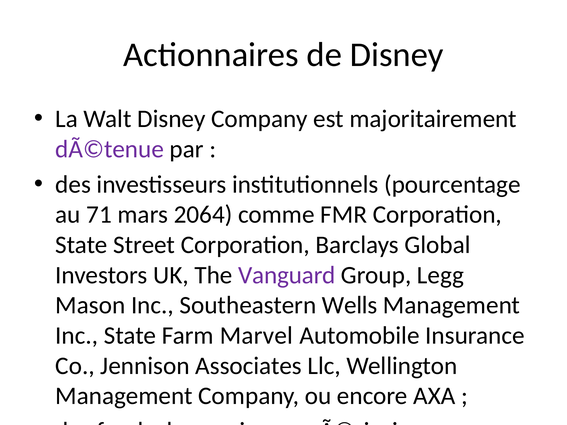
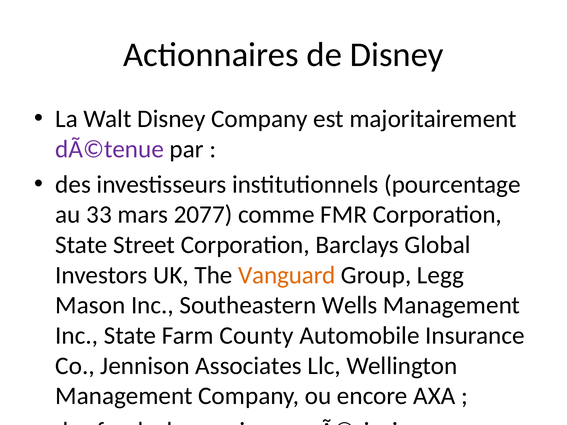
71: 71 -> 33
2064: 2064 -> 2077
Vanguard colour: purple -> orange
Farm Marvel: Marvel -> County
